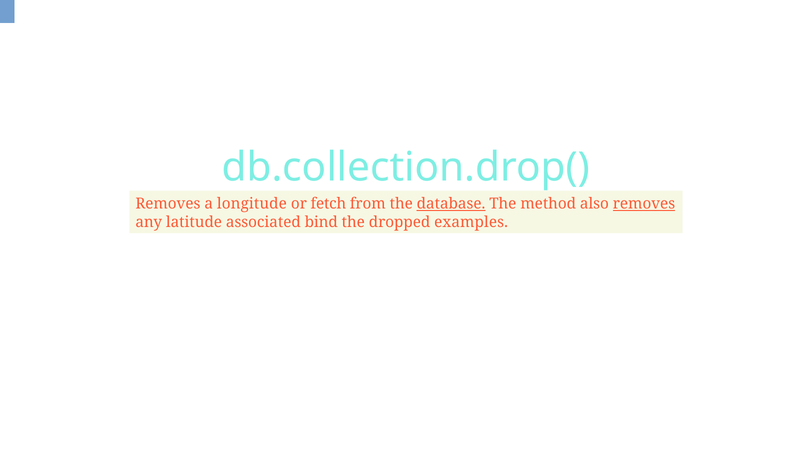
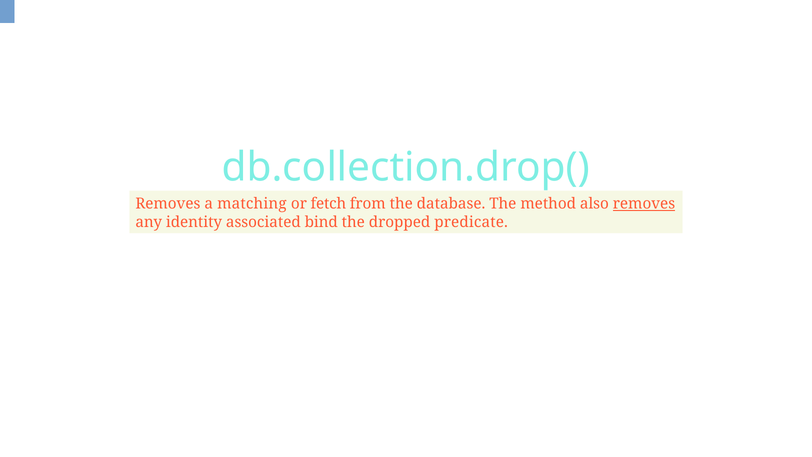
longitude: longitude -> matching
database underline: present -> none
latitude: latitude -> identity
examples: examples -> predicate
